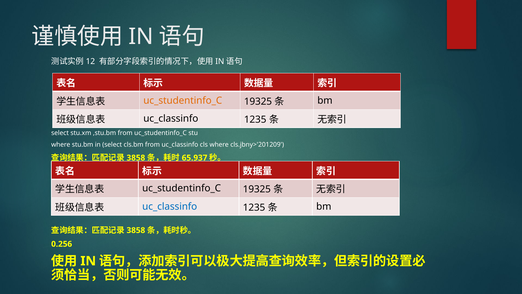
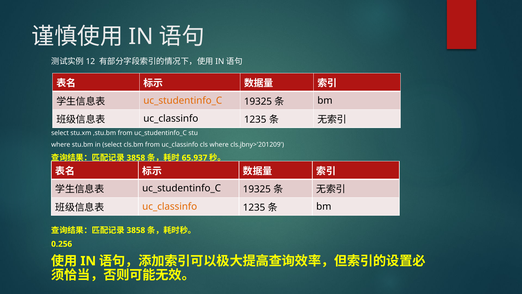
uc_classinfo at (170, 206) colour: blue -> orange
